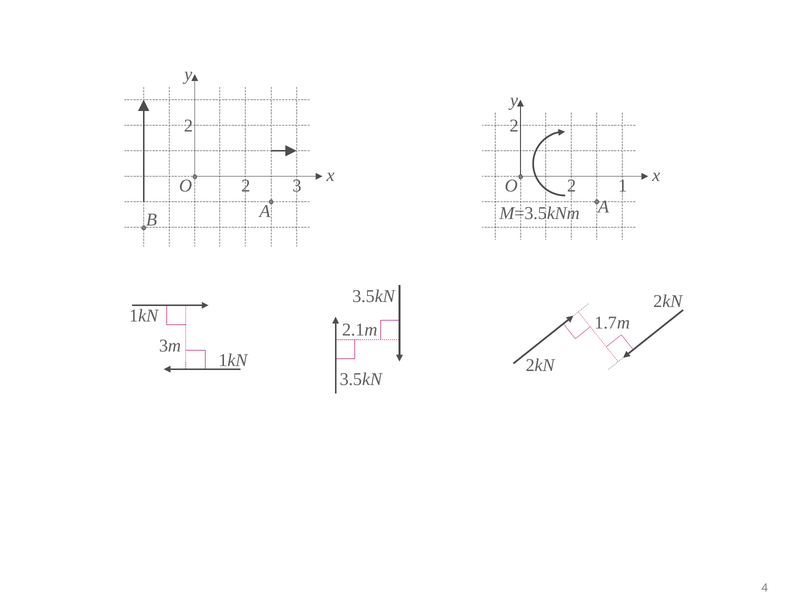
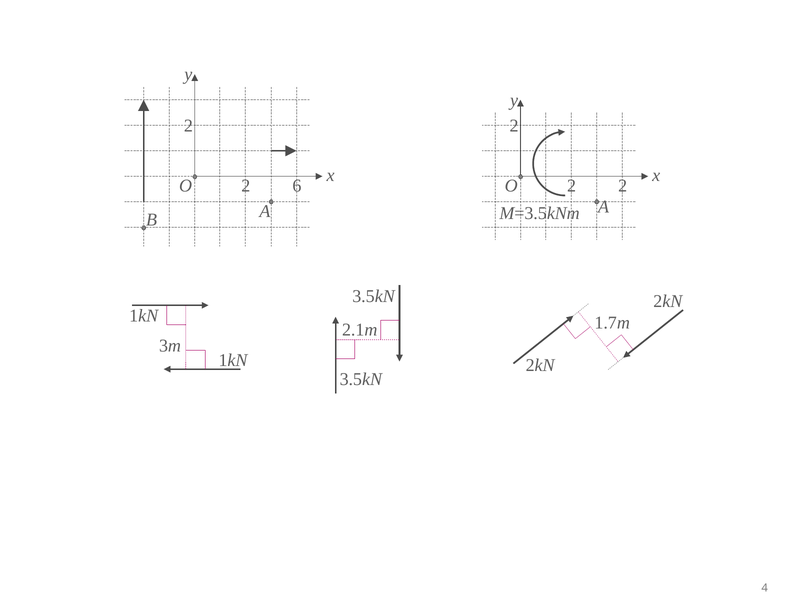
3: 3 -> 6
1 at (623, 186): 1 -> 2
